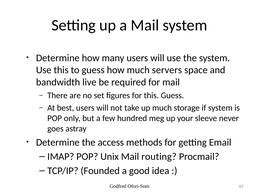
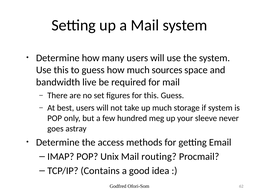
servers: servers -> sources
Founded: Founded -> Contains
